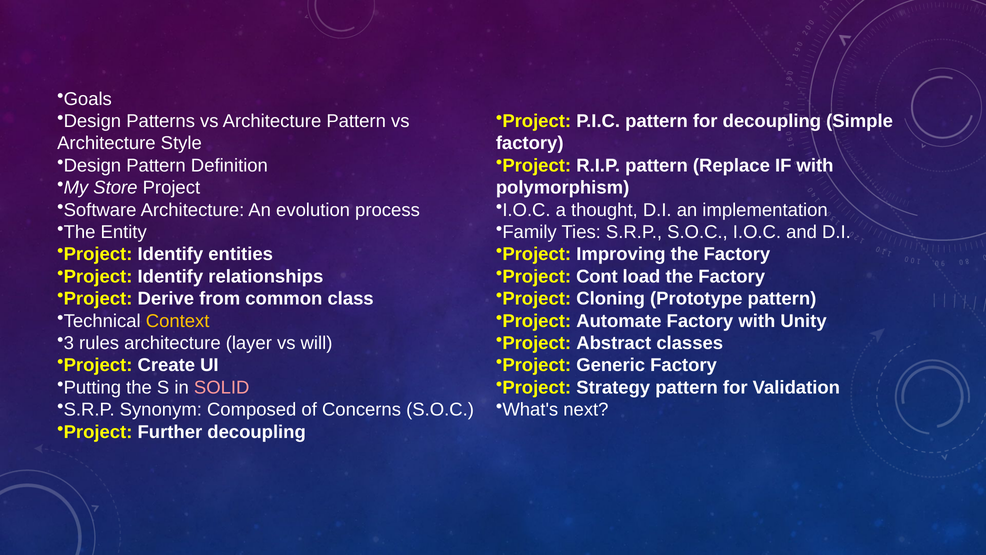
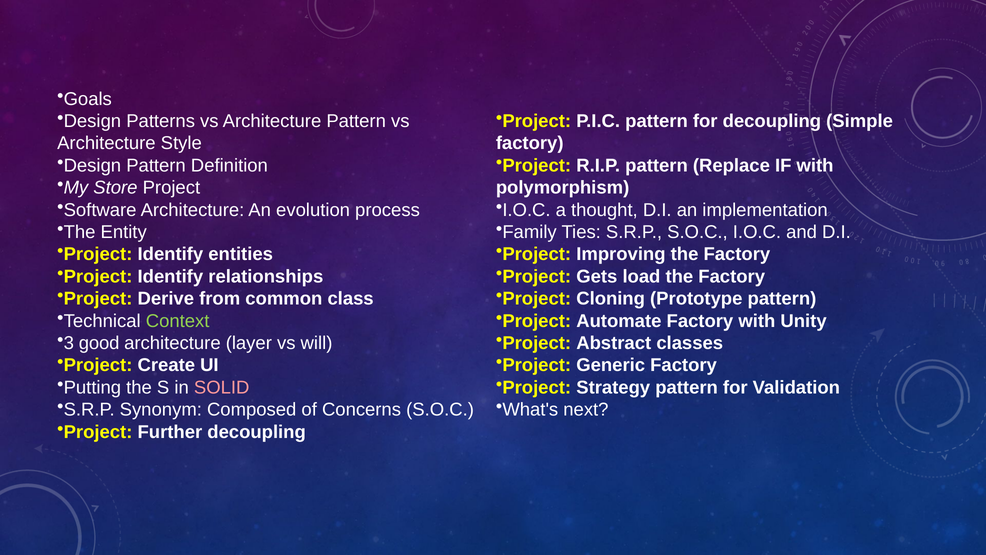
Cont: Cont -> Gets
Context colour: yellow -> light green
rules: rules -> good
